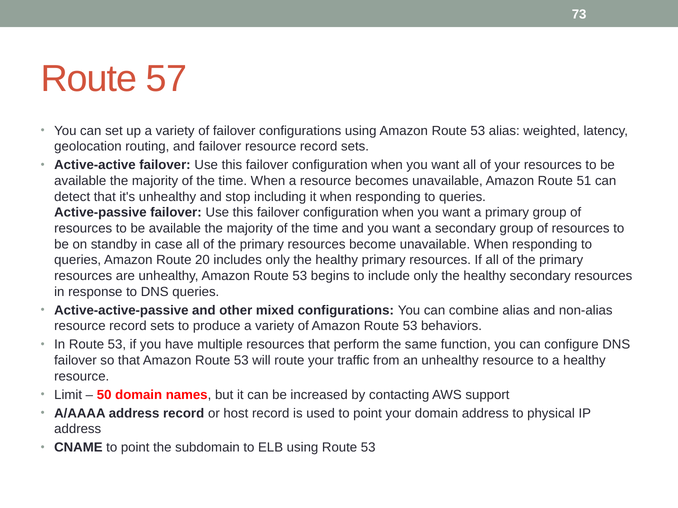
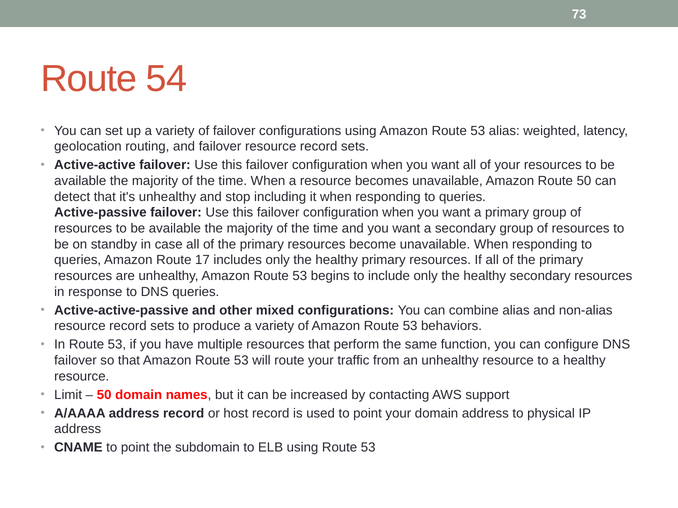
57: 57 -> 54
Route 51: 51 -> 50
20: 20 -> 17
